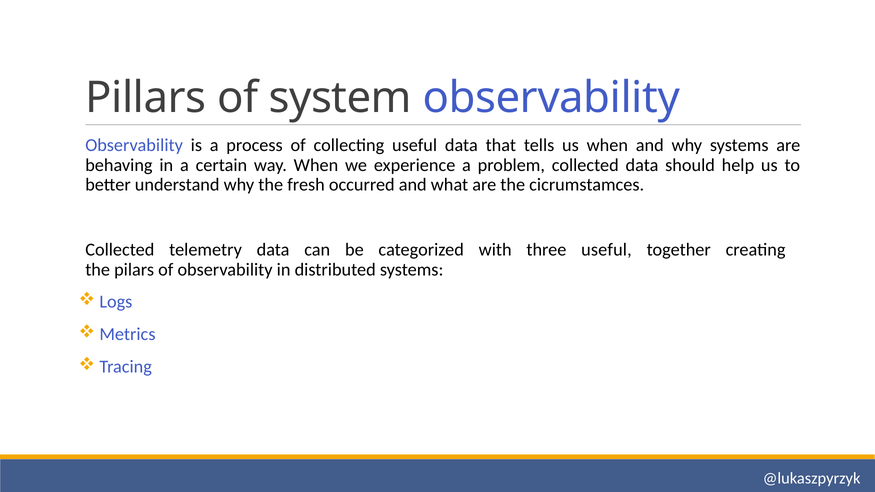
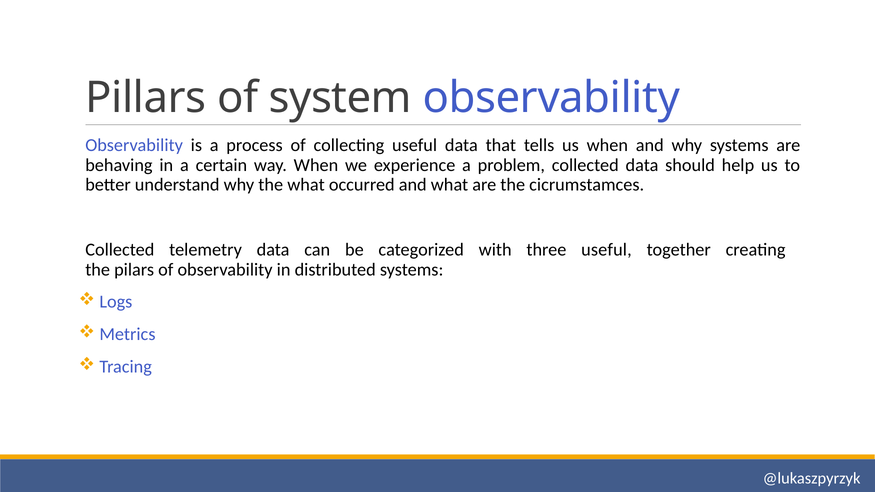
the fresh: fresh -> what
